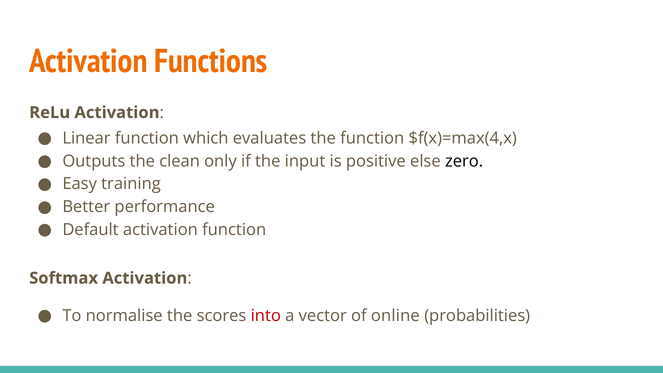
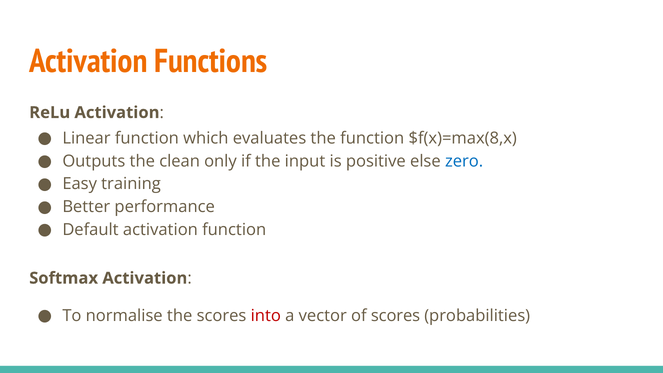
$f(x)=max(4,x: $f(x)=max(4,x -> $f(x)=max(8,x
zero colour: black -> blue
of online: online -> scores
